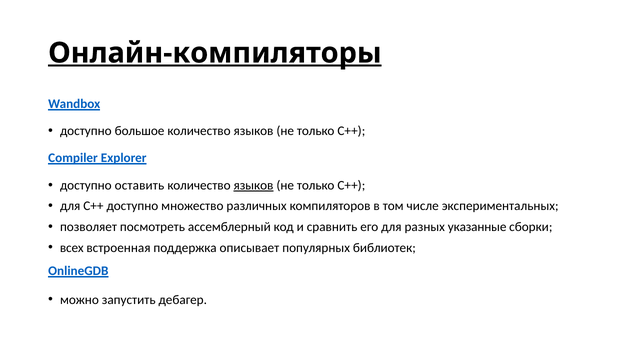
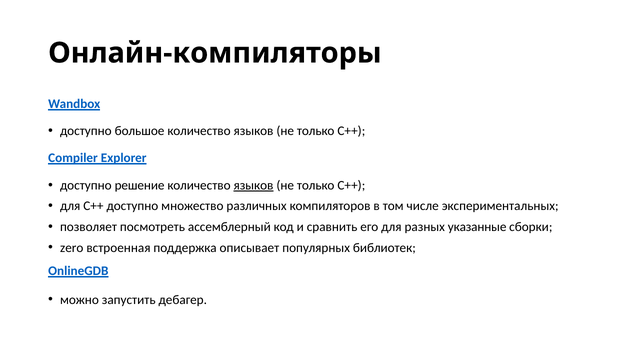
Онлайн-компиляторы underline: present -> none
оставить: оставить -> решение
всех: всех -> zero
